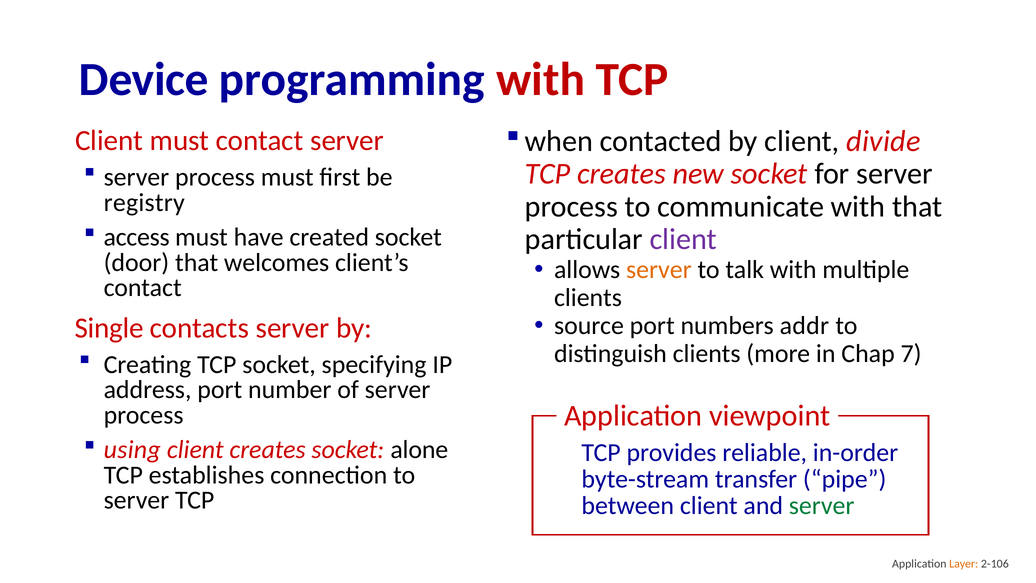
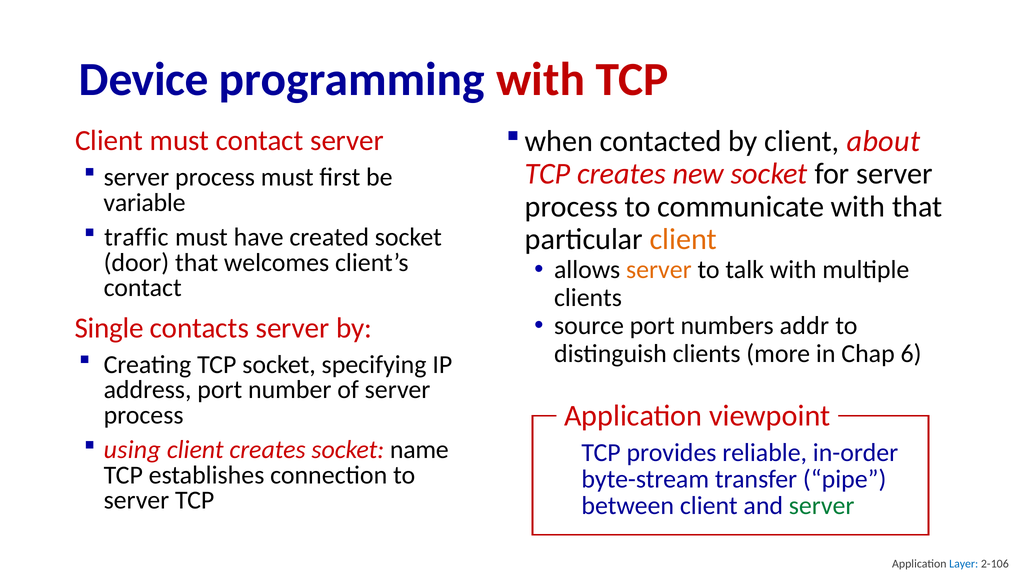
divide: divide -> about
registry: registry -> variable
access: access -> traffic
client at (683, 239) colour: purple -> orange
7: 7 -> 6
alone: alone -> name
Layer colour: orange -> blue
